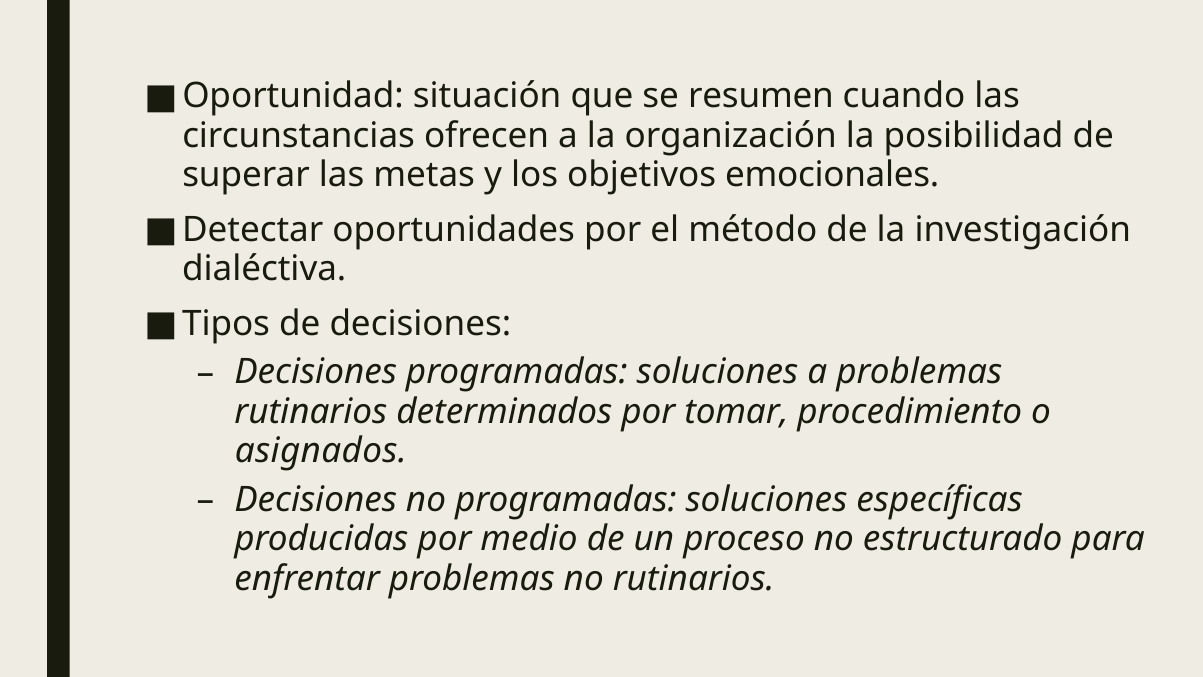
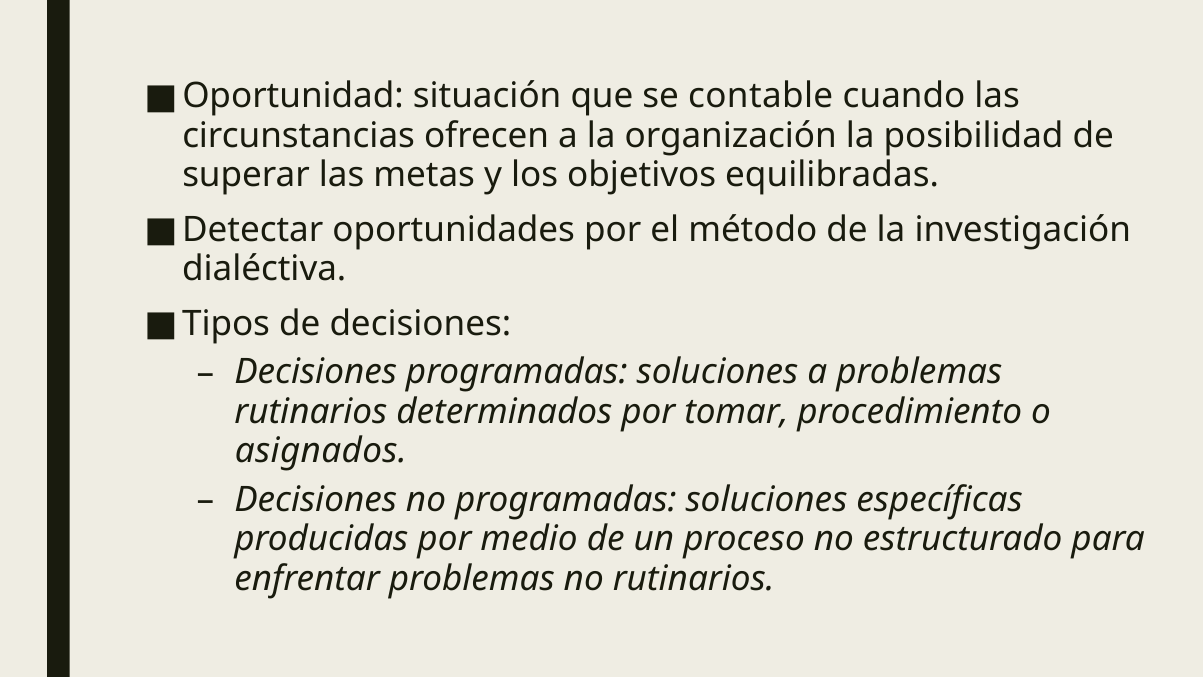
resumen: resumen -> contable
emocionales: emocionales -> equilibradas
